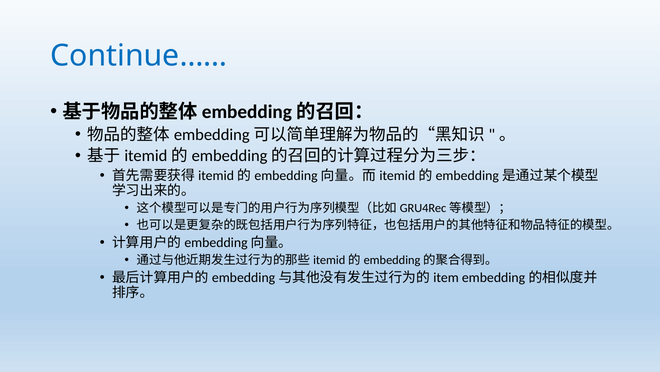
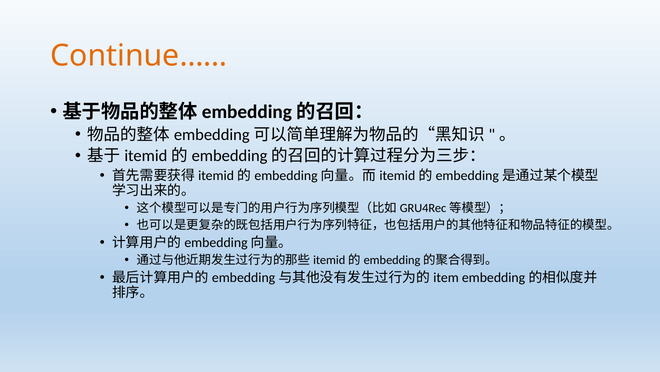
Continue…… colour: blue -> orange
